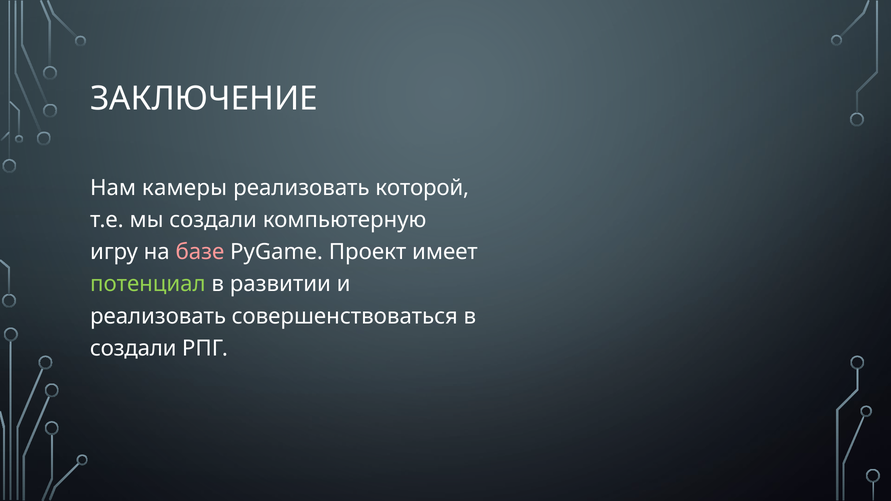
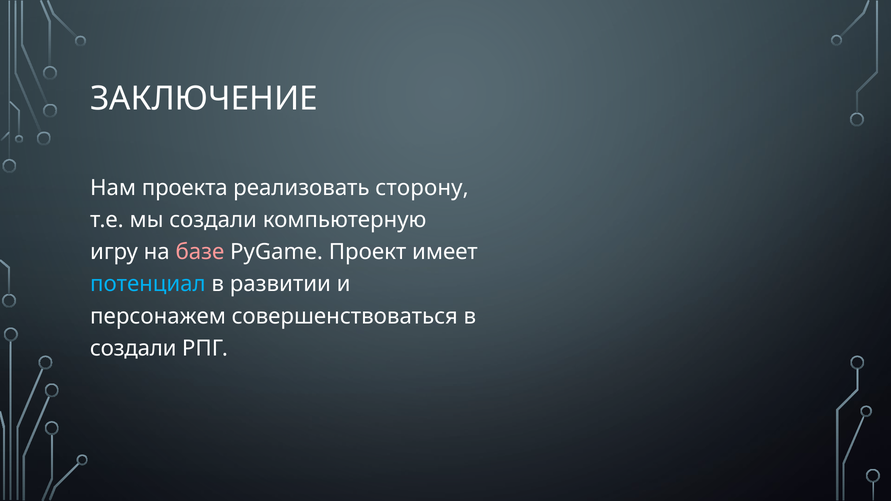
камеры: камеры -> проекта
которой: которой -> сторону
потенциал colour: light green -> light blue
реализовать at (158, 316): реализовать -> персонажем
